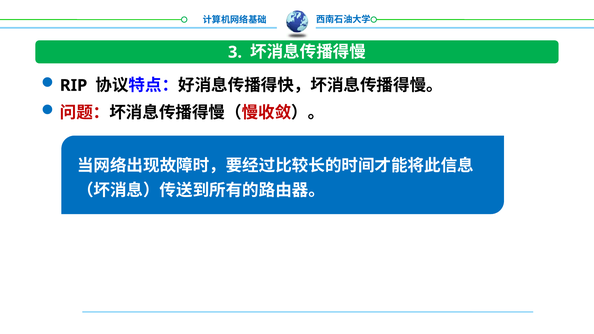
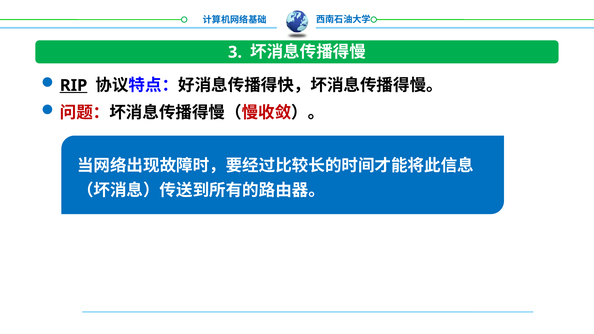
RIP underline: none -> present
